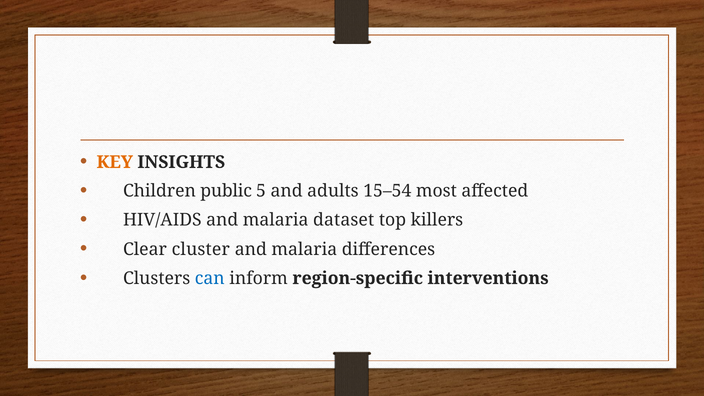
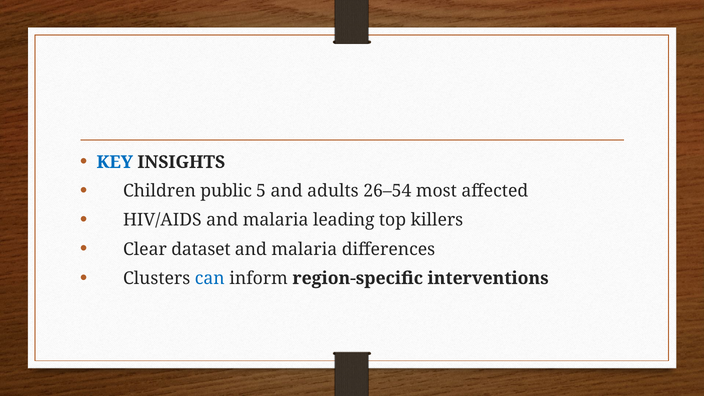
KEY colour: orange -> blue
15–54: 15–54 -> 26–54
dataset: dataset -> leading
cluster: cluster -> dataset
